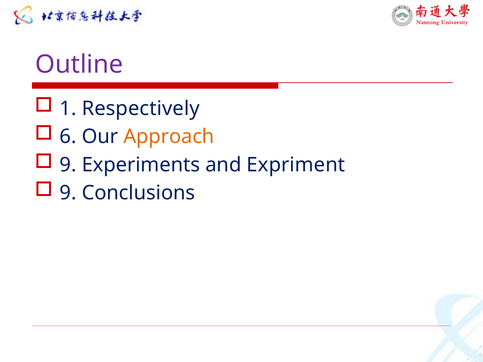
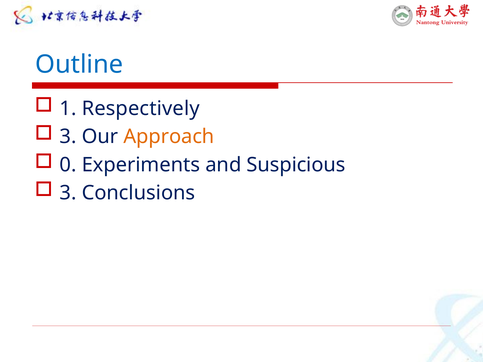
Outline colour: purple -> blue
6 at (68, 137): 6 -> 3
9 at (68, 165): 9 -> 0
Expriment: Expriment -> Suspicious
9 at (68, 193): 9 -> 3
